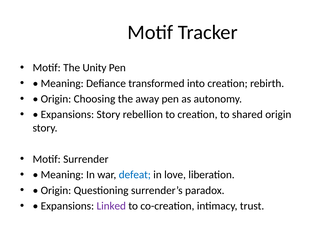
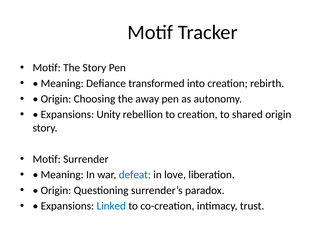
The Unity: Unity -> Story
Expansions Story: Story -> Unity
Linked colour: purple -> blue
